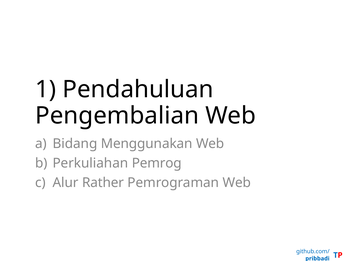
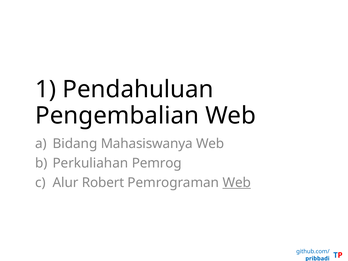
Menggunakan: Menggunakan -> Mahasiswanya
Rather: Rather -> Robert
Web at (237, 183) underline: none -> present
